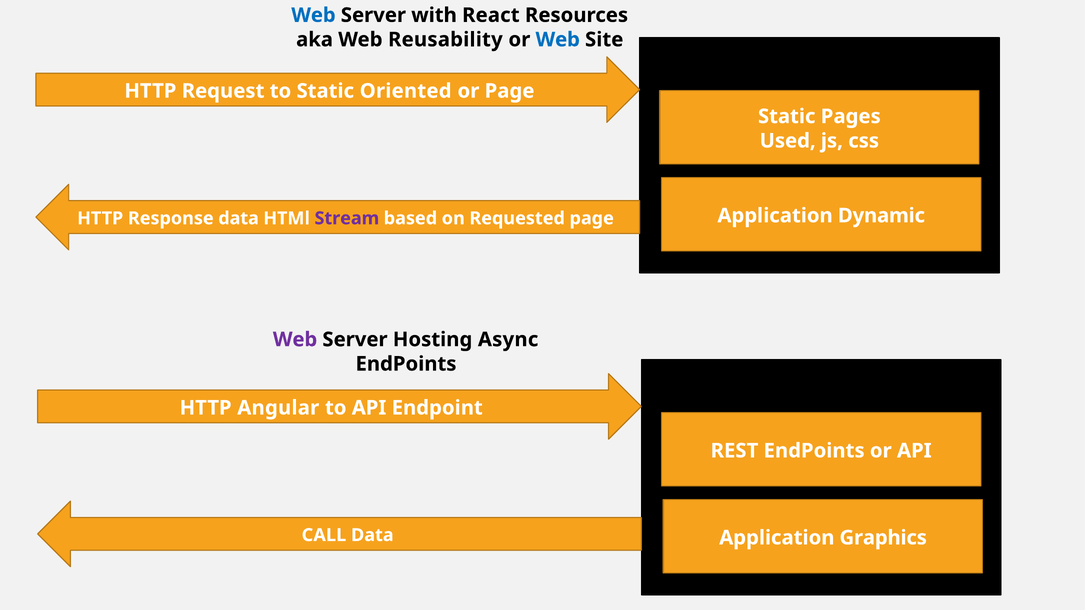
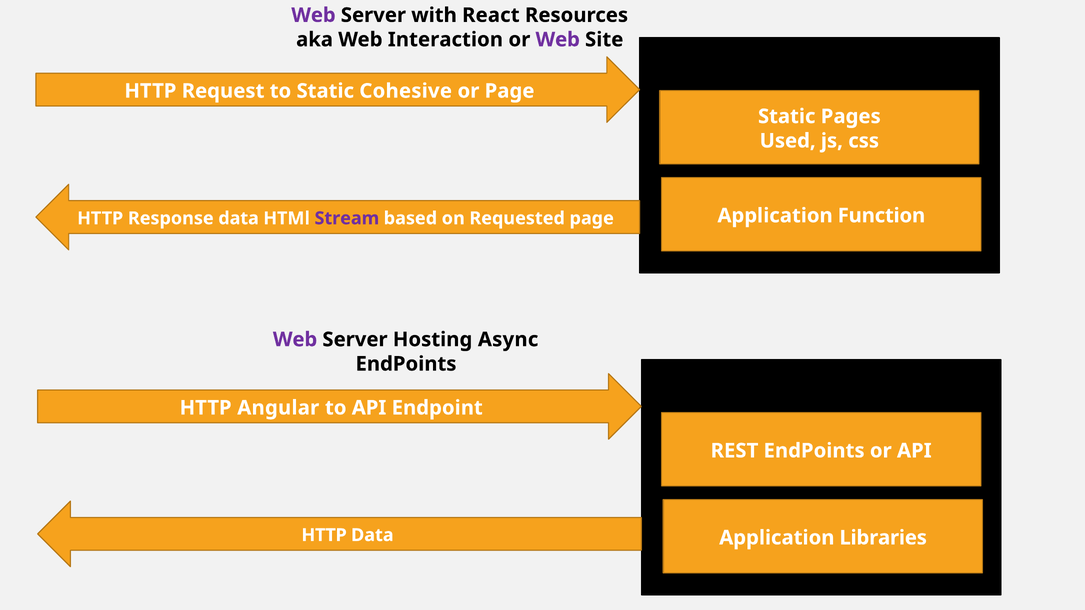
Web at (313, 15) colour: blue -> purple
Reusability: Reusability -> Interaction
Web at (558, 40) colour: blue -> purple
Oriented: Oriented -> Cohesive
Dynamic: Dynamic -> Function
CALL at (324, 535): CALL -> HTTP
Graphics: Graphics -> Libraries
